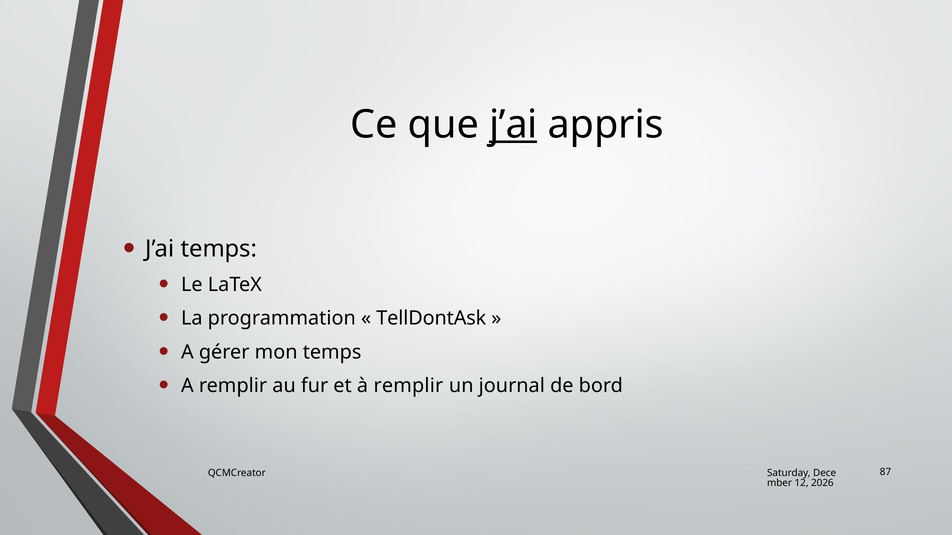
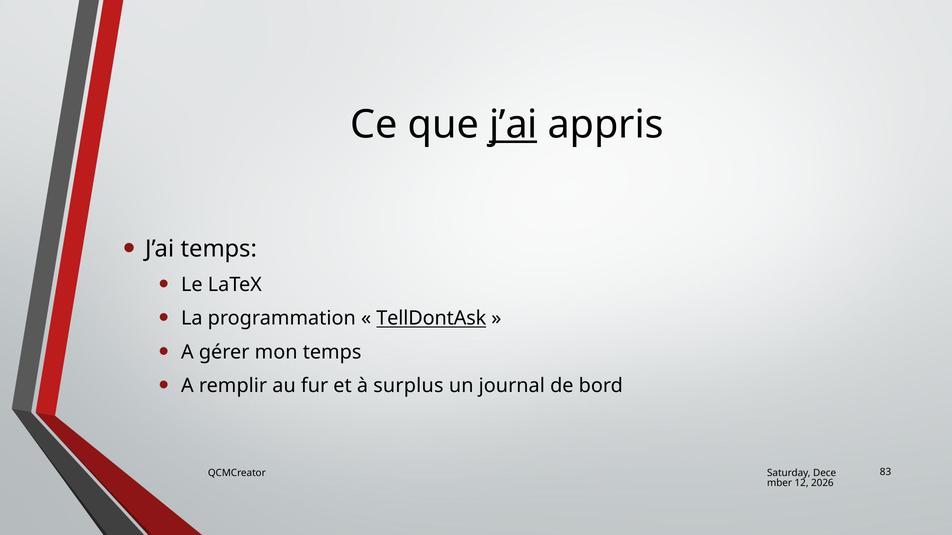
TellDontAsk underline: none -> present
à remplir: remplir -> surplus
87: 87 -> 83
